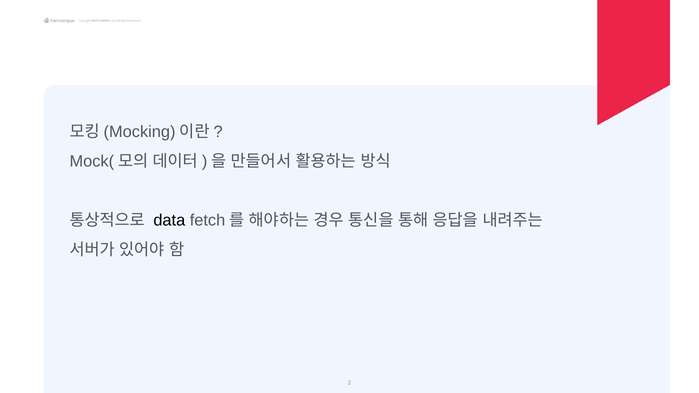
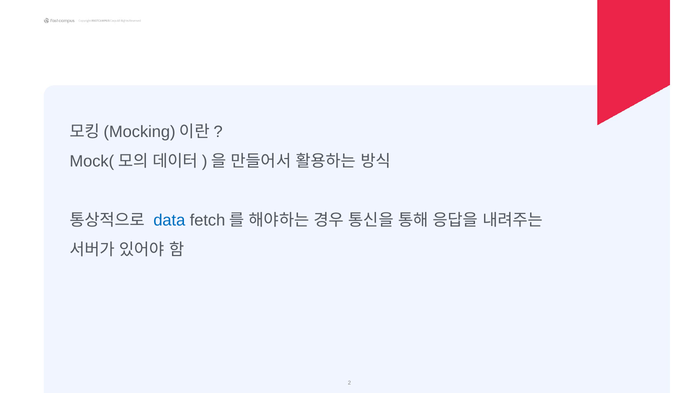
data colour: black -> blue
